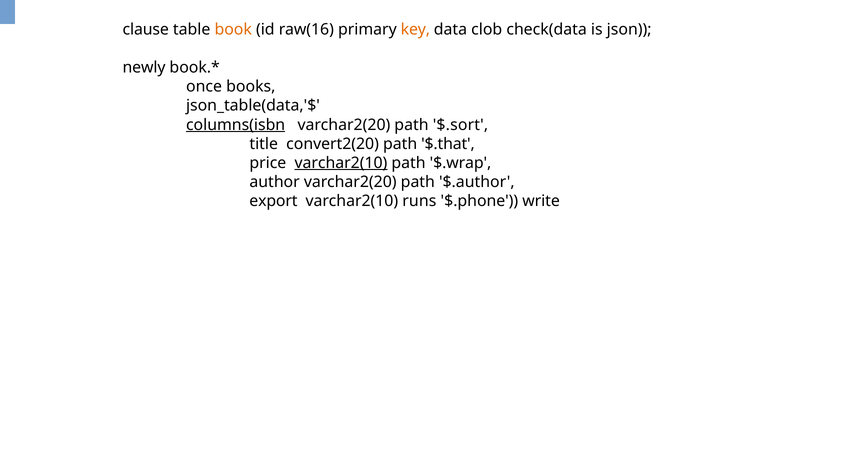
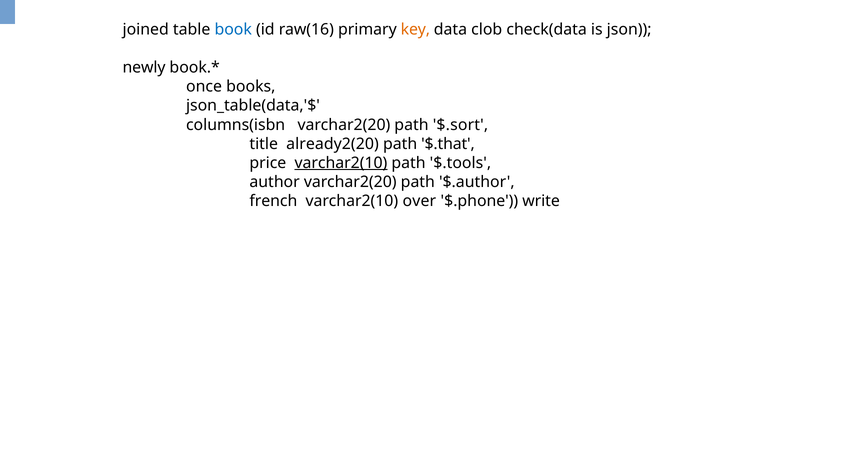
clause: clause -> joined
book colour: orange -> blue
columns(isbn underline: present -> none
convert2(20: convert2(20 -> already2(20
$.wrap: $.wrap -> $.tools
export: export -> french
runs: runs -> over
